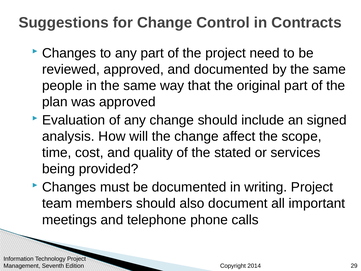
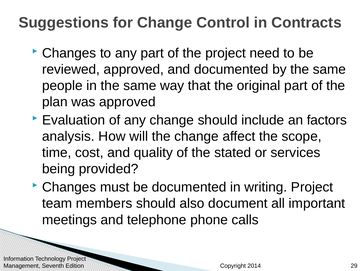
signed: signed -> factors
